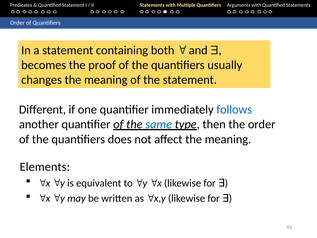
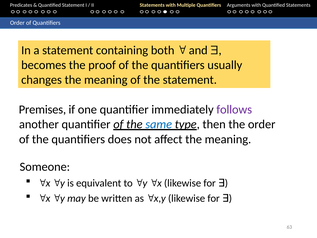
Different: Different -> Premises
follows colour: blue -> purple
Elements: Elements -> Someone
